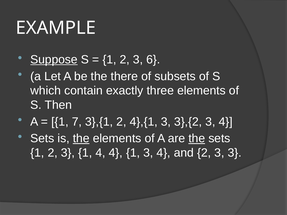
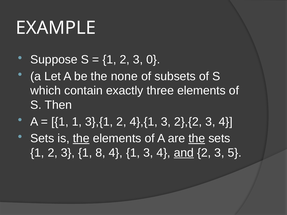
Suppose underline: present -> none
6: 6 -> 0
there: there -> none
1 7: 7 -> 1
3},{2: 3},{2 -> 2},{2
1 4: 4 -> 8
and underline: none -> present
3 3: 3 -> 5
